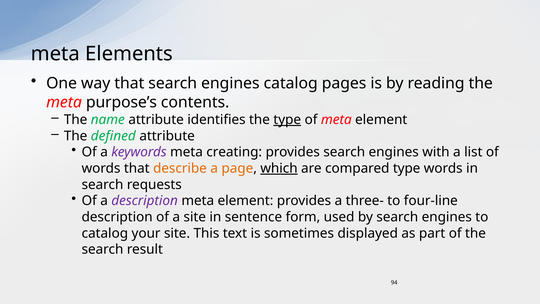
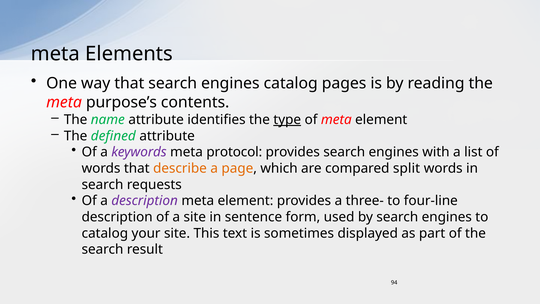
creating: creating -> protocol
which underline: present -> none
compared type: type -> split
